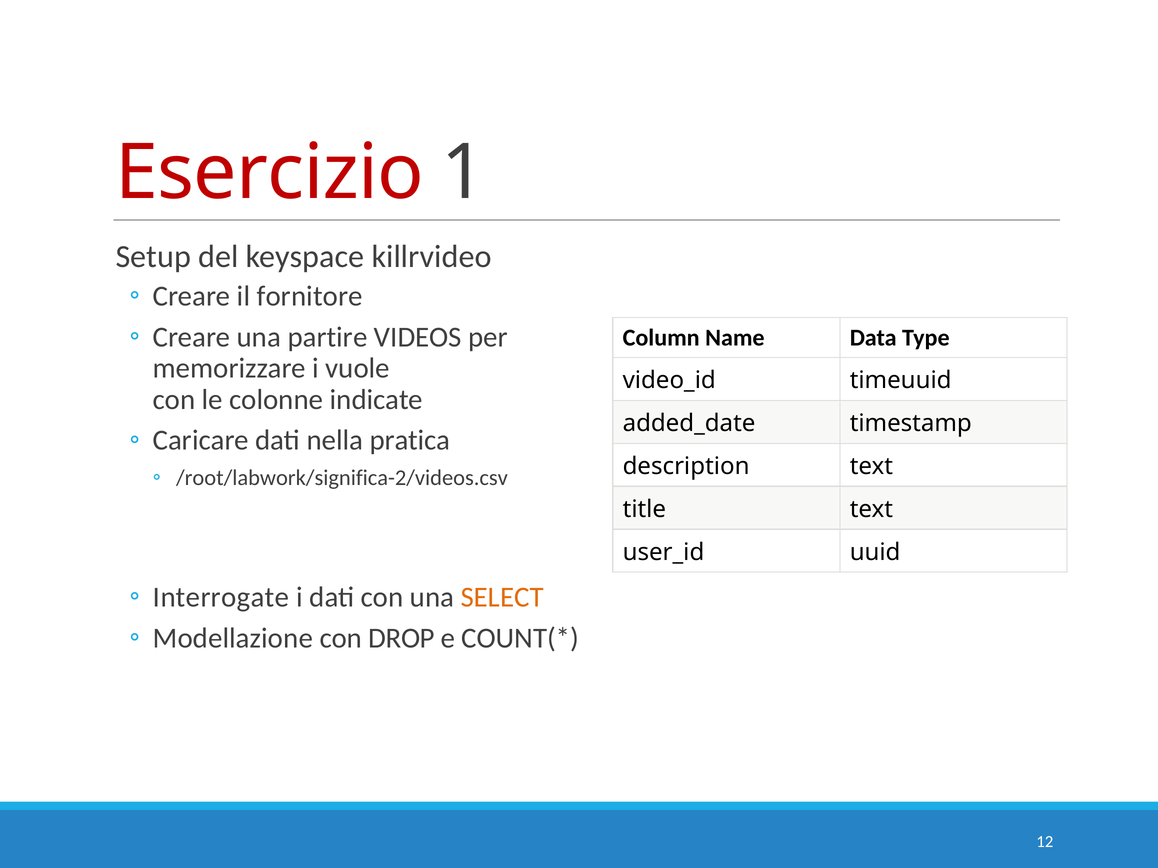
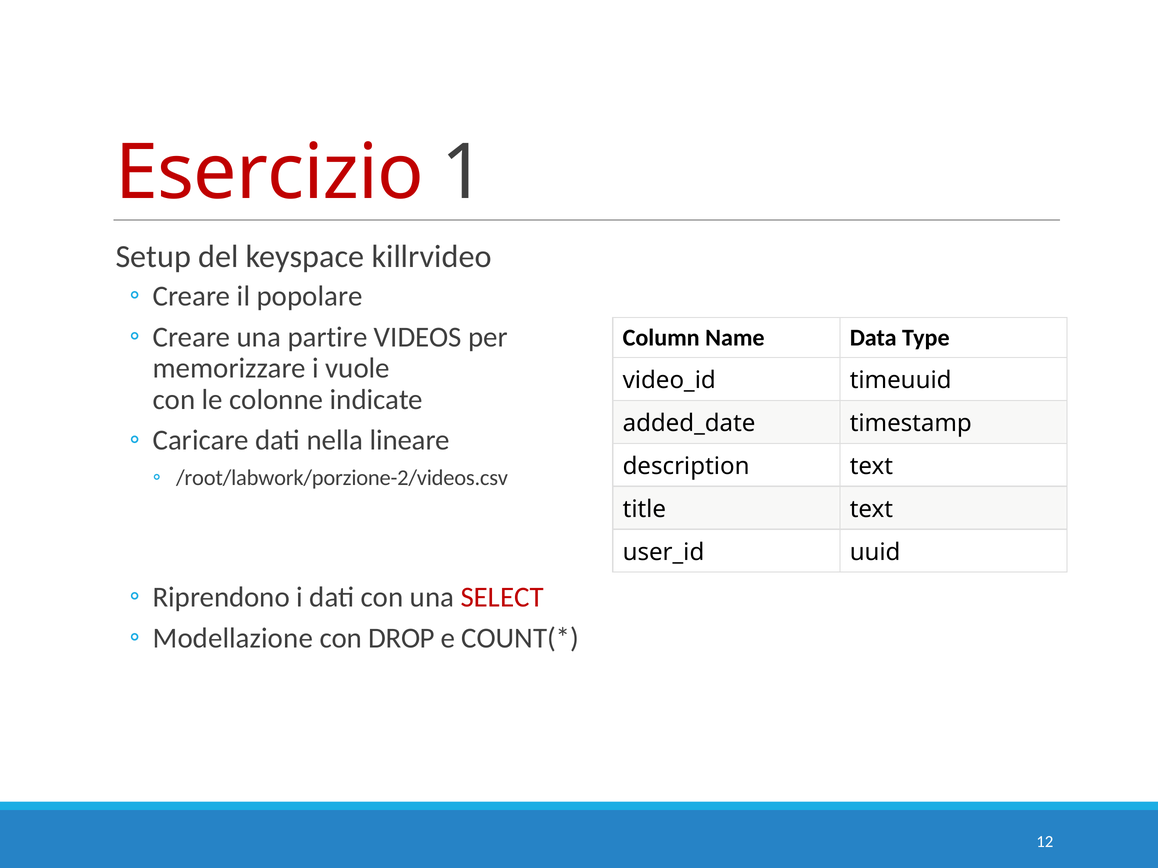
fornitore: fornitore -> popolare
pratica: pratica -> lineare
/root/labwork/significa-2/videos.csv: /root/labwork/significa-2/videos.csv -> /root/labwork/porzione-2/videos.csv
Interrogate: Interrogate -> Riprendono
SELECT colour: orange -> red
